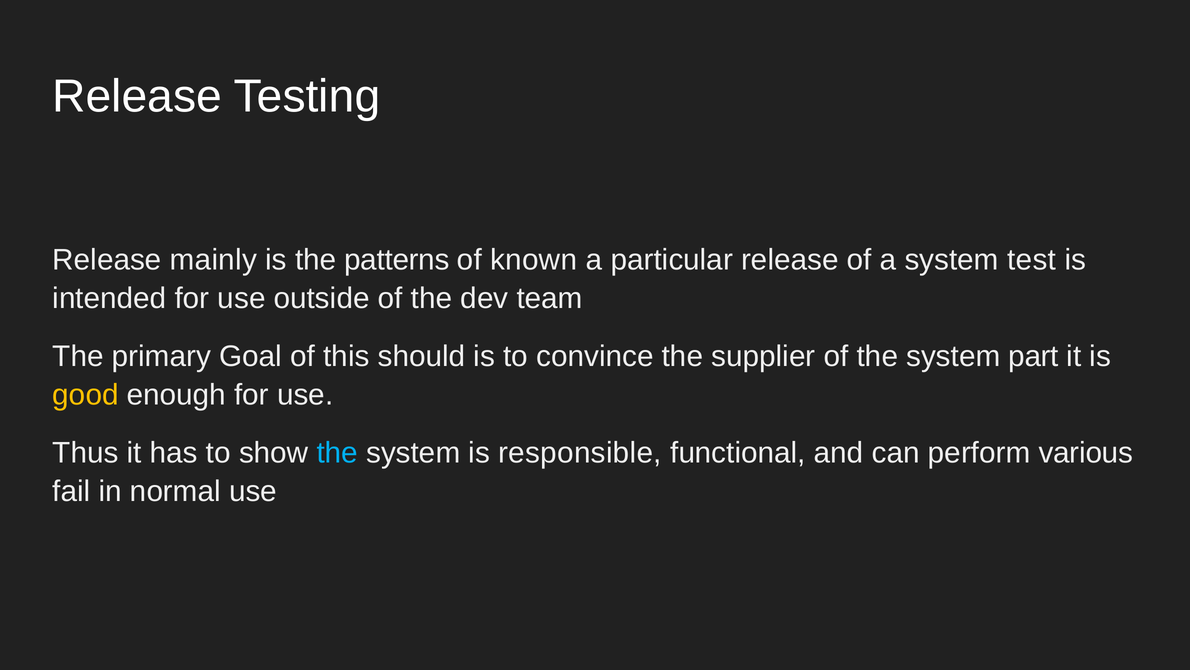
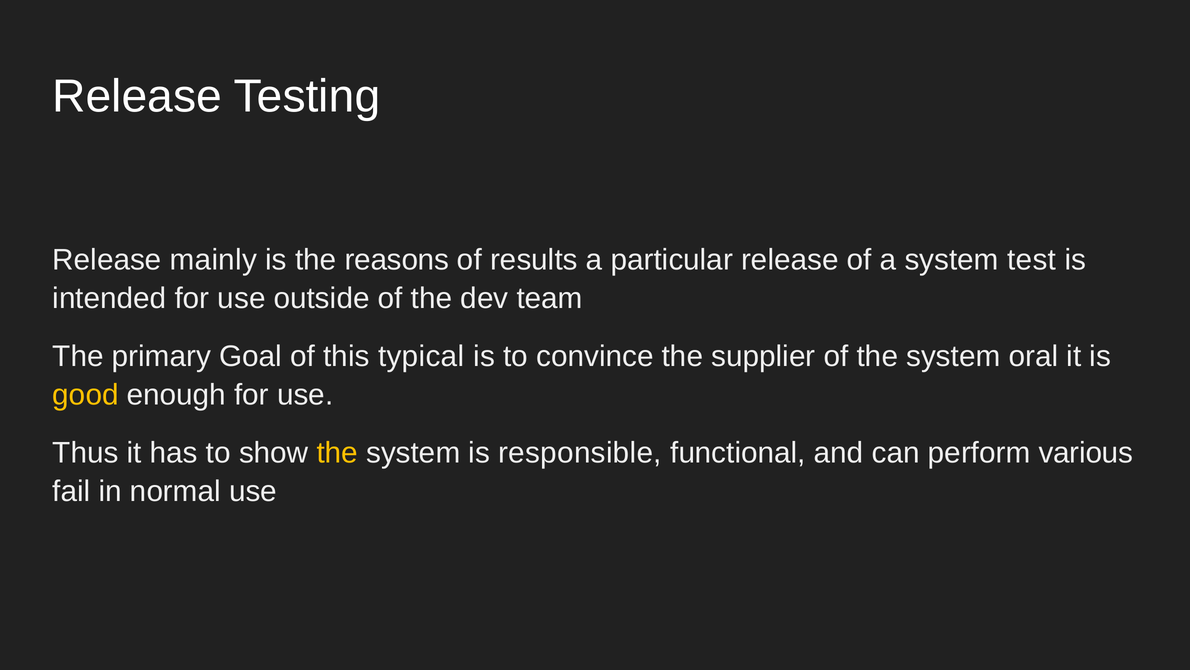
patterns: patterns -> reasons
known: known -> results
should: should -> typical
part: part -> oral
the at (337, 452) colour: light blue -> yellow
